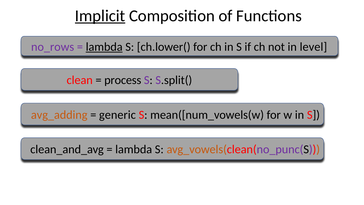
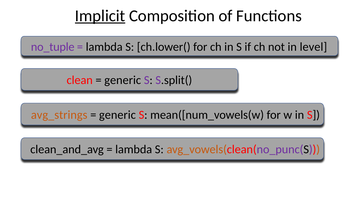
no_rows: no_rows -> no_tuple
lambda at (104, 47) underline: present -> none
process at (123, 80): process -> generic
avg_adding: avg_adding -> avg_strings
